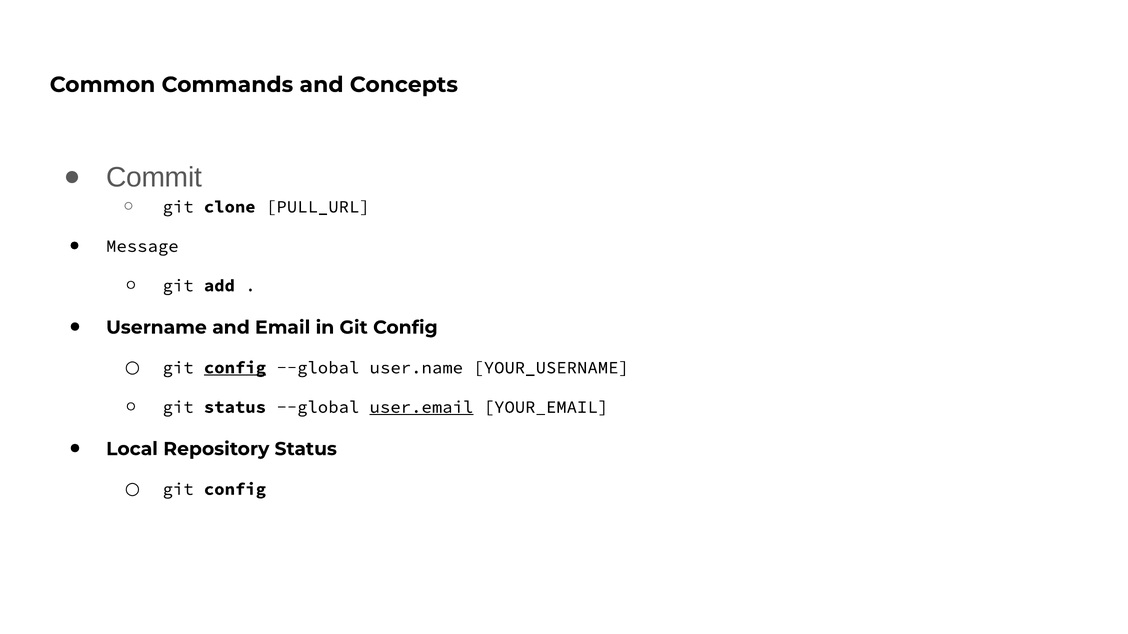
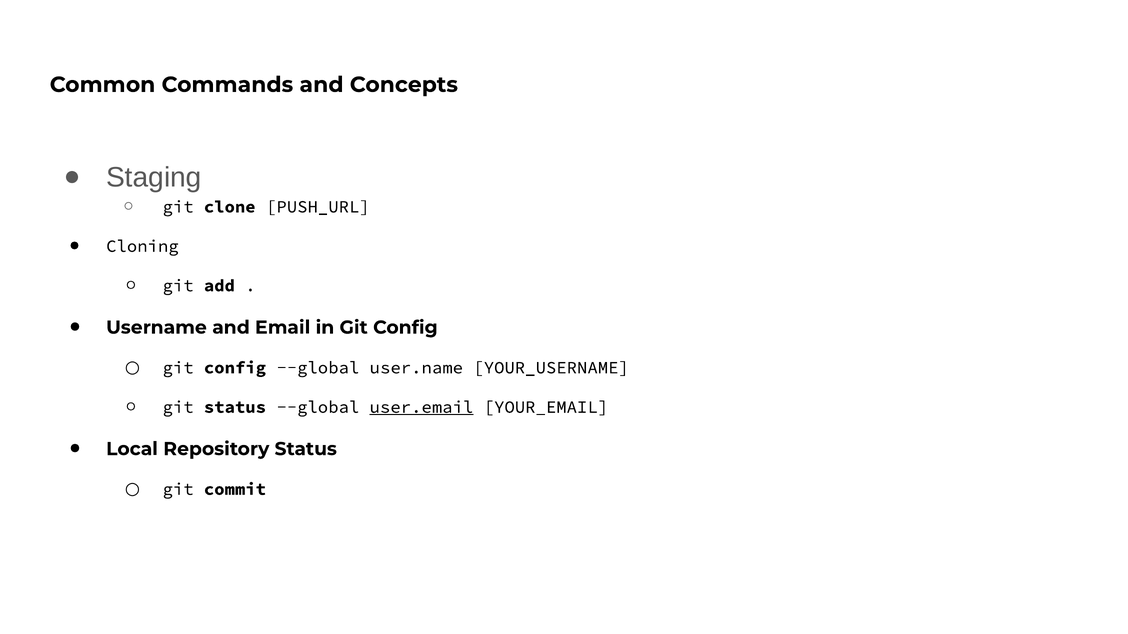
Commit: Commit -> Staging
PULL_URL: PULL_URL -> PUSH_URL
Message: Message -> Cloning
config at (235, 368) underline: present -> none
config at (235, 490): config -> commit
